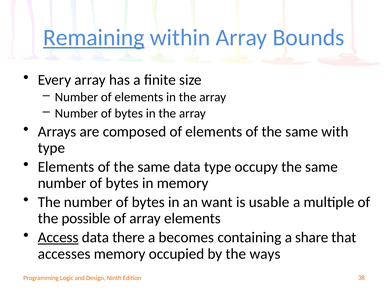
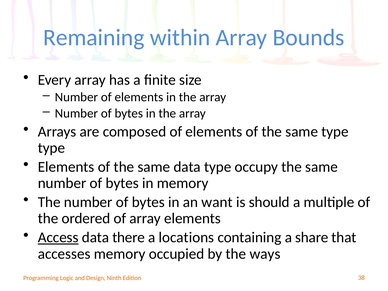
Remaining underline: present -> none
same with: with -> type
usable: usable -> should
possible: possible -> ordered
becomes: becomes -> locations
